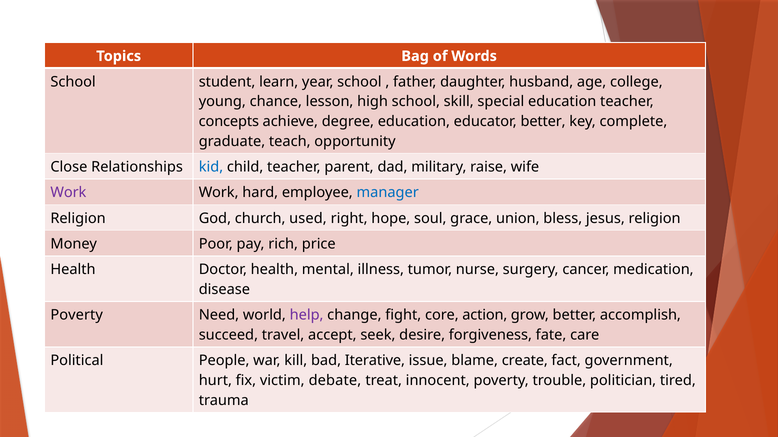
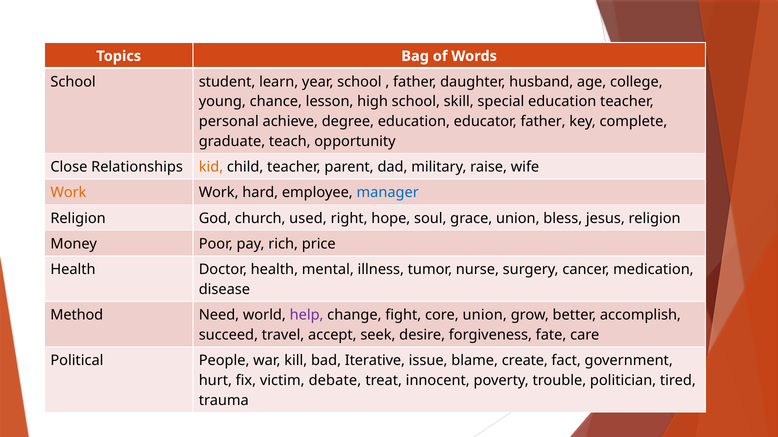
concepts: concepts -> personal
educator better: better -> father
kid colour: blue -> orange
Work at (68, 193) colour: purple -> orange
Poverty at (77, 316): Poverty -> Method
core action: action -> union
